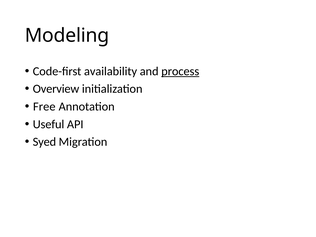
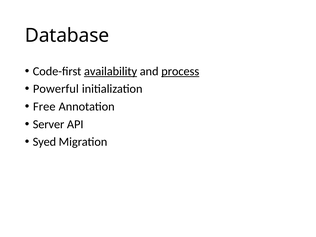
Modeling: Modeling -> Database
availability underline: none -> present
Overview: Overview -> Powerful
Useful: Useful -> Server
